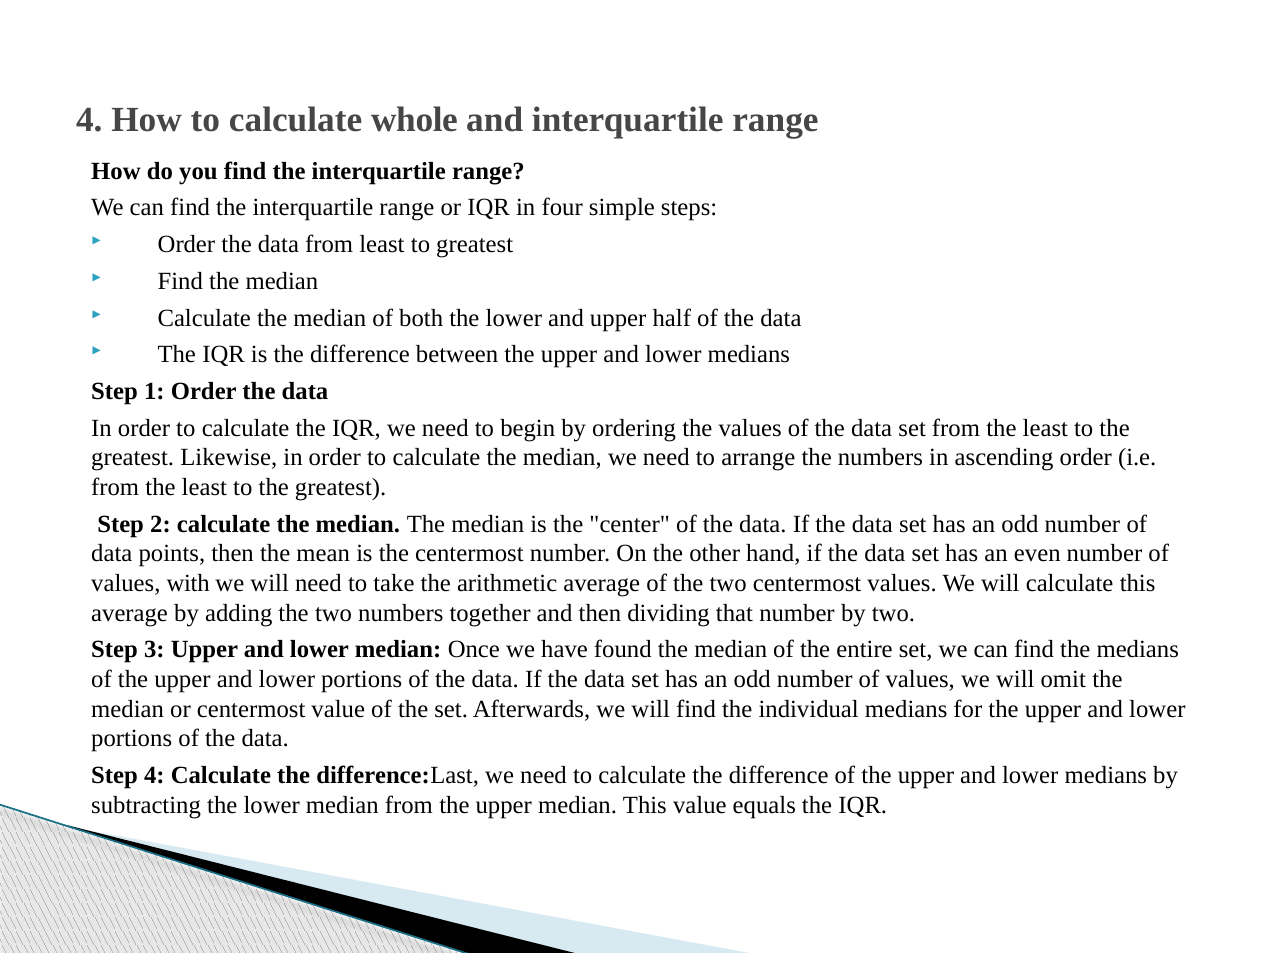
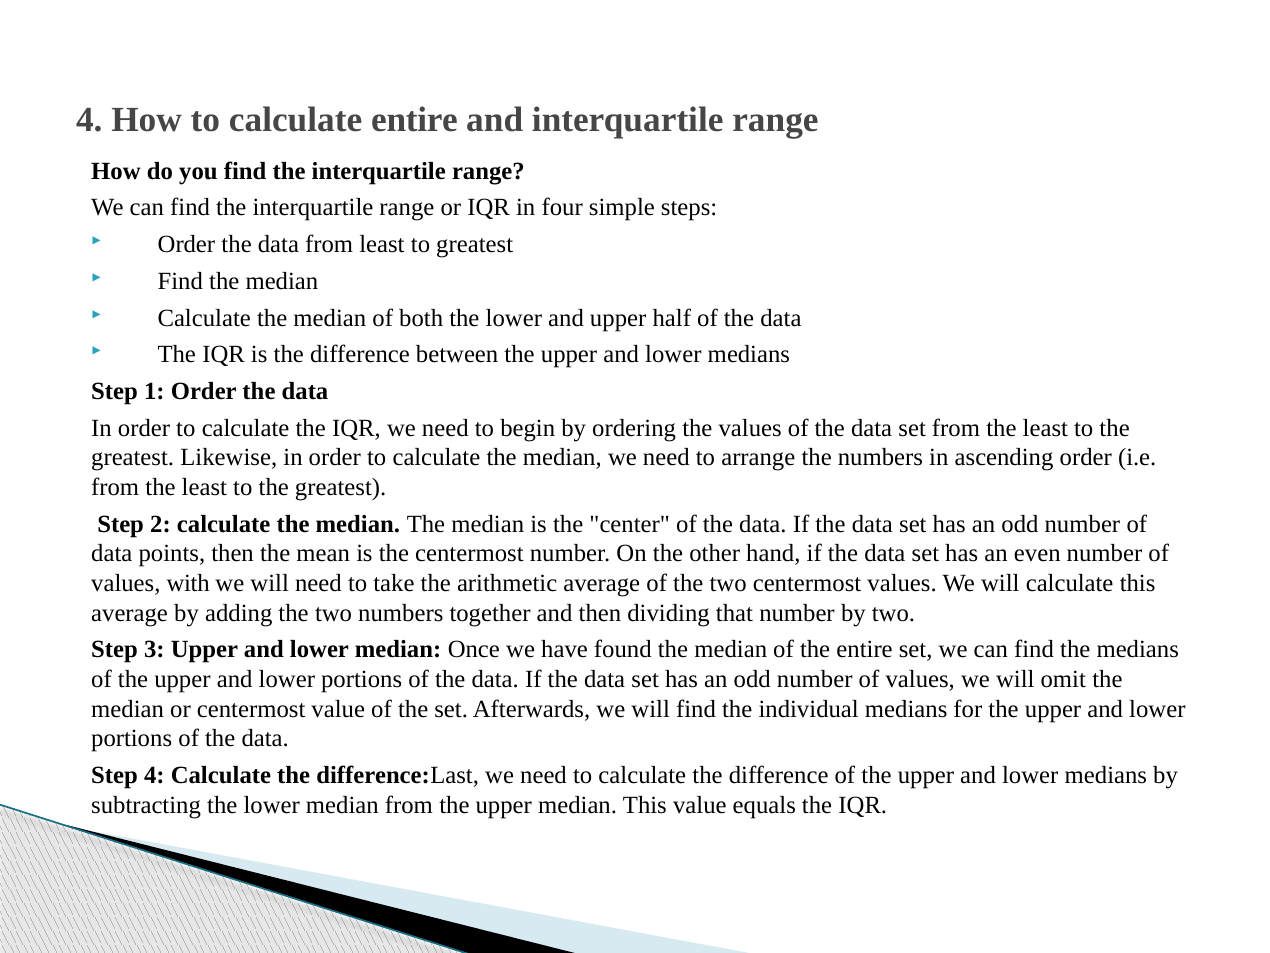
calculate whole: whole -> entire
